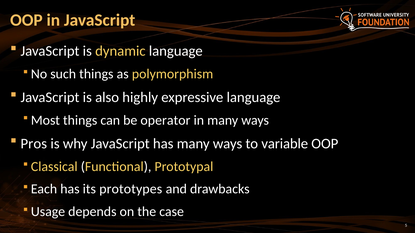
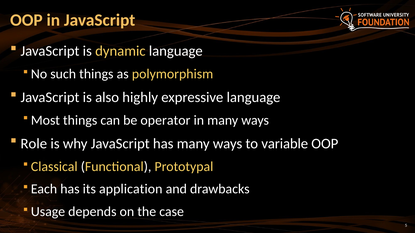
Pros: Pros -> Role
prototypes: prototypes -> application
